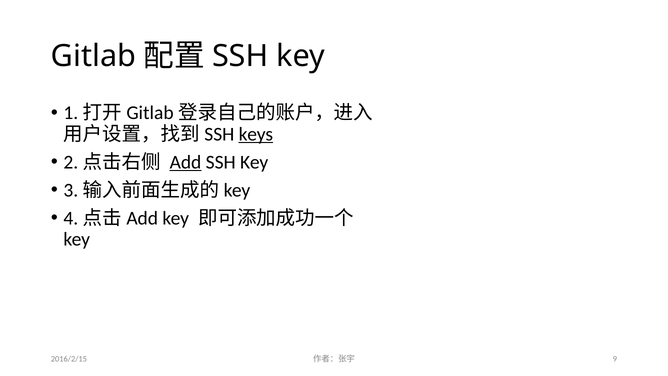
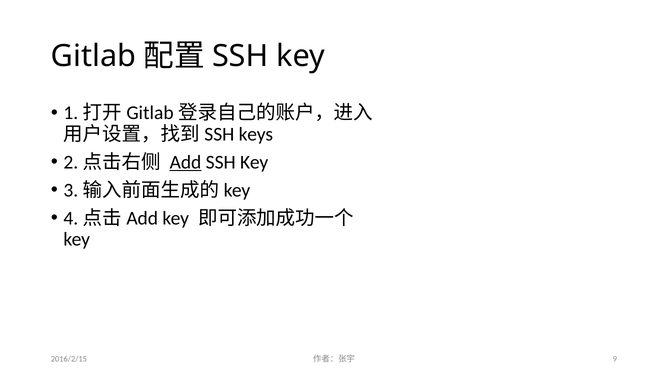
keys underline: present -> none
